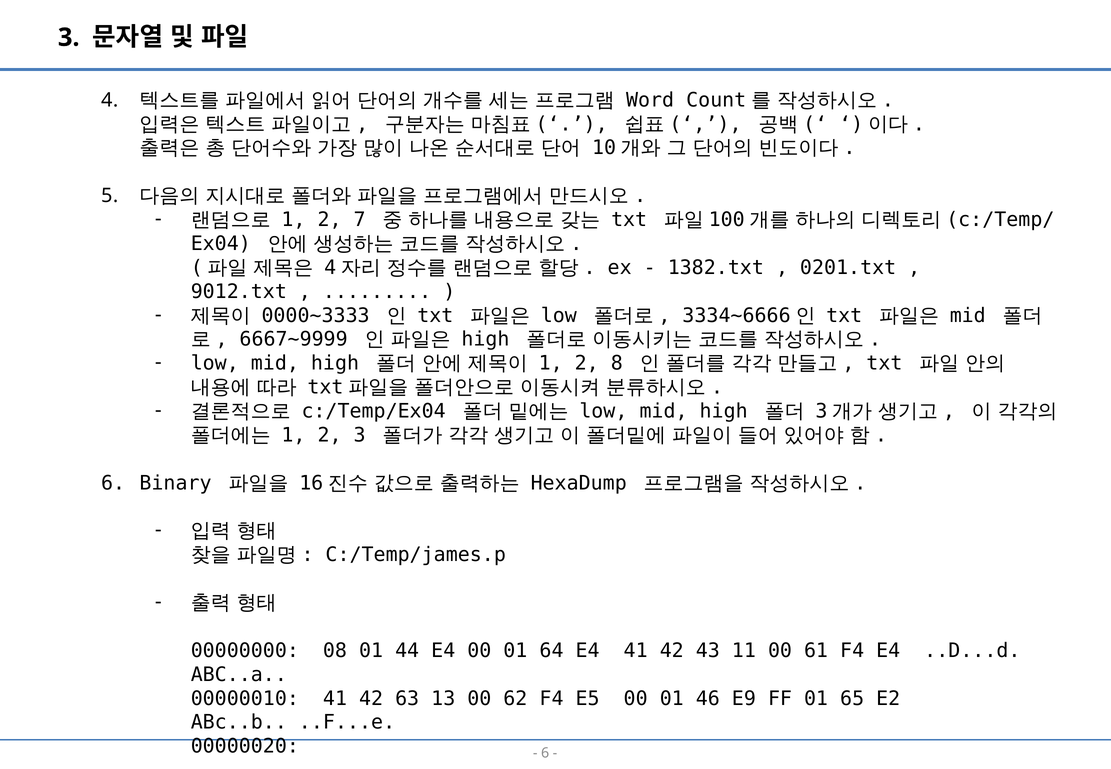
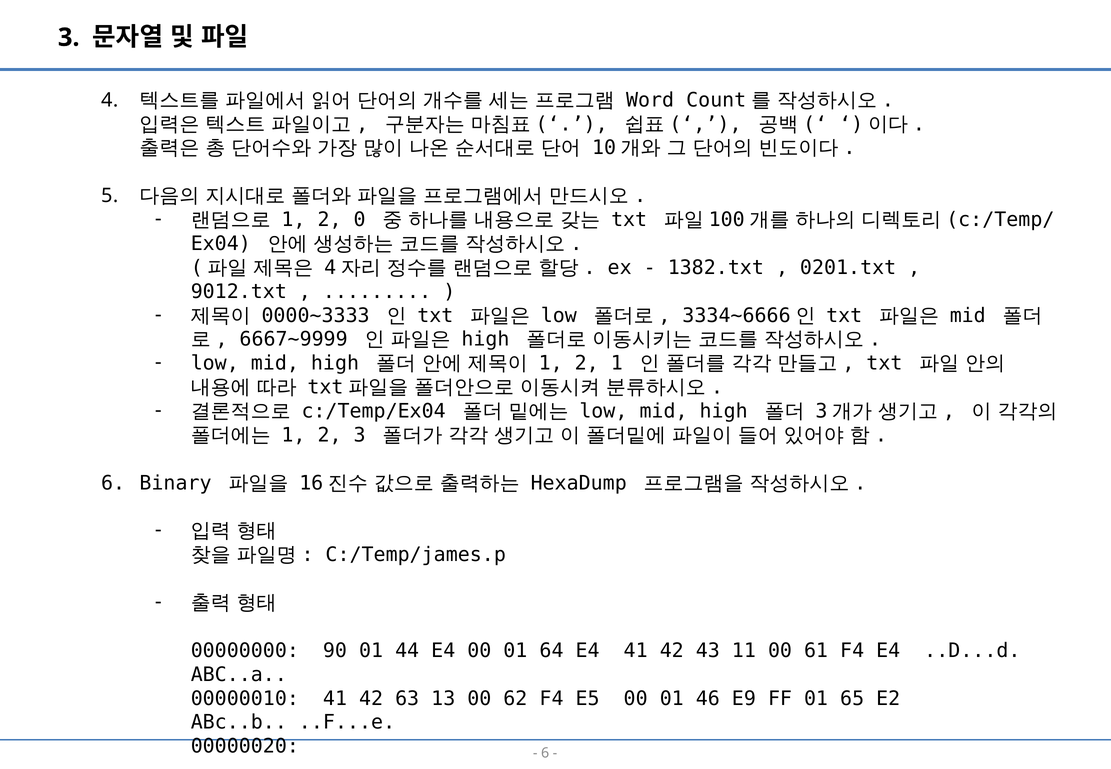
7: 7 -> 0
2 8: 8 -> 1
08: 08 -> 90
